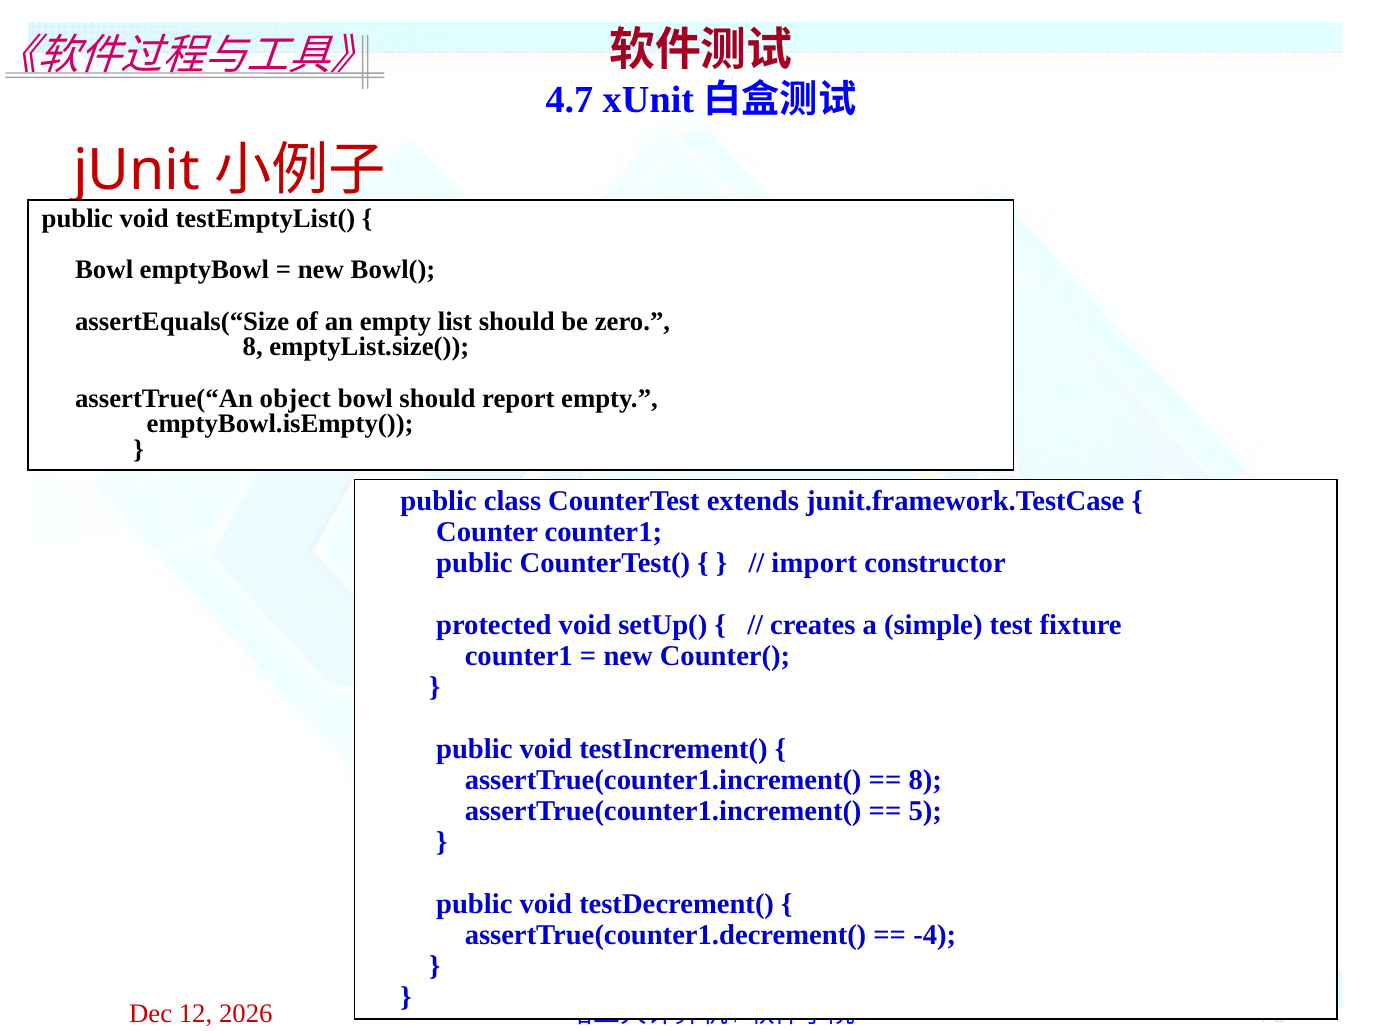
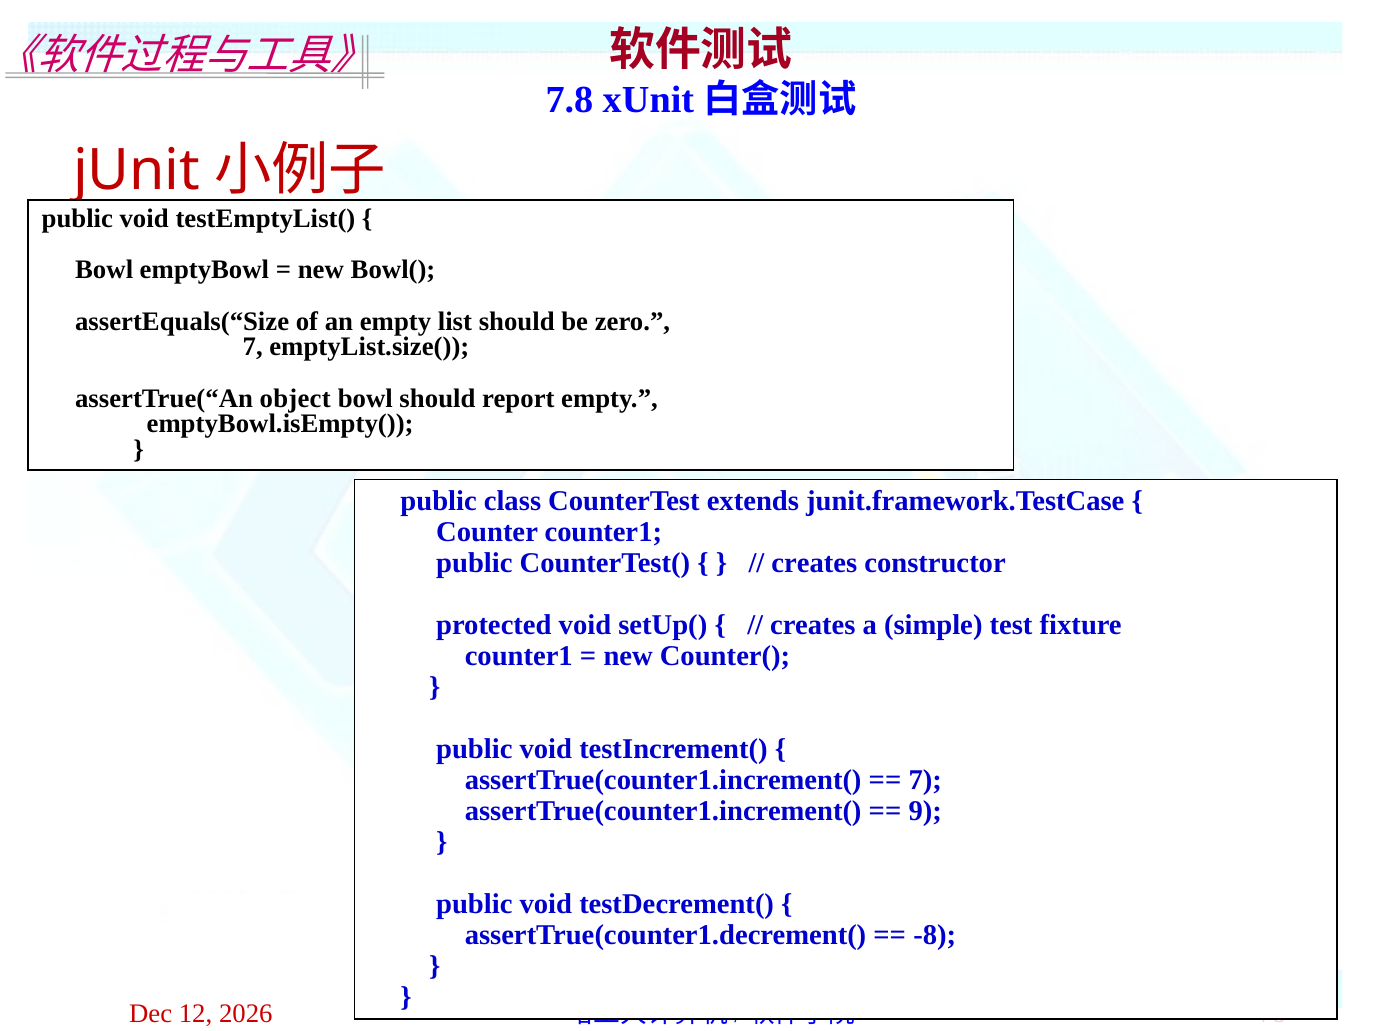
4.7: 4.7 -> 7.8
8 at (253, 347): 8 -> 7
import at (814, 564): import -> creates
8 at (925, 780): 8 -> 7
5: 5 -> 9
-4: -4 -> -8
